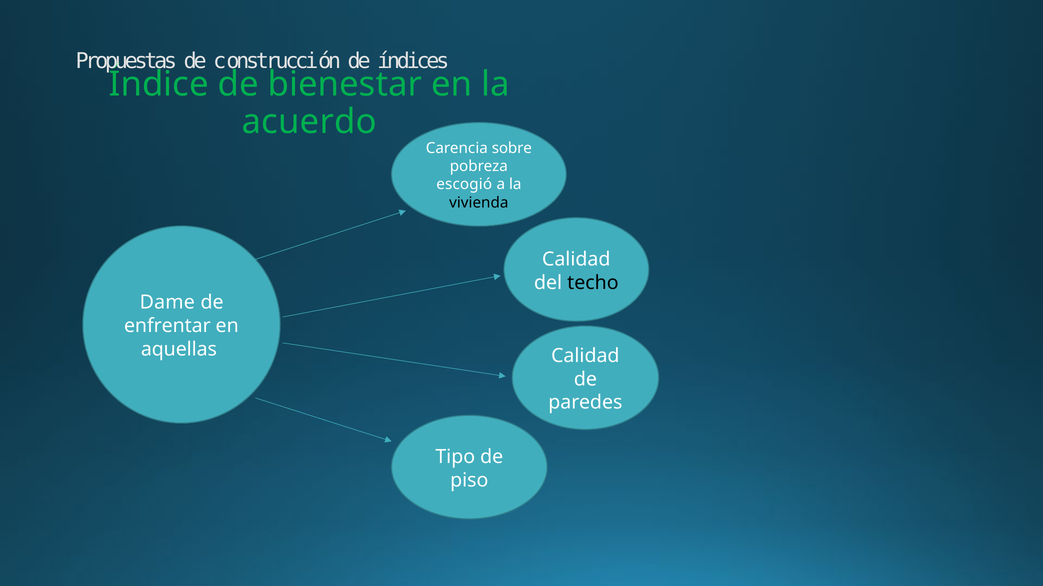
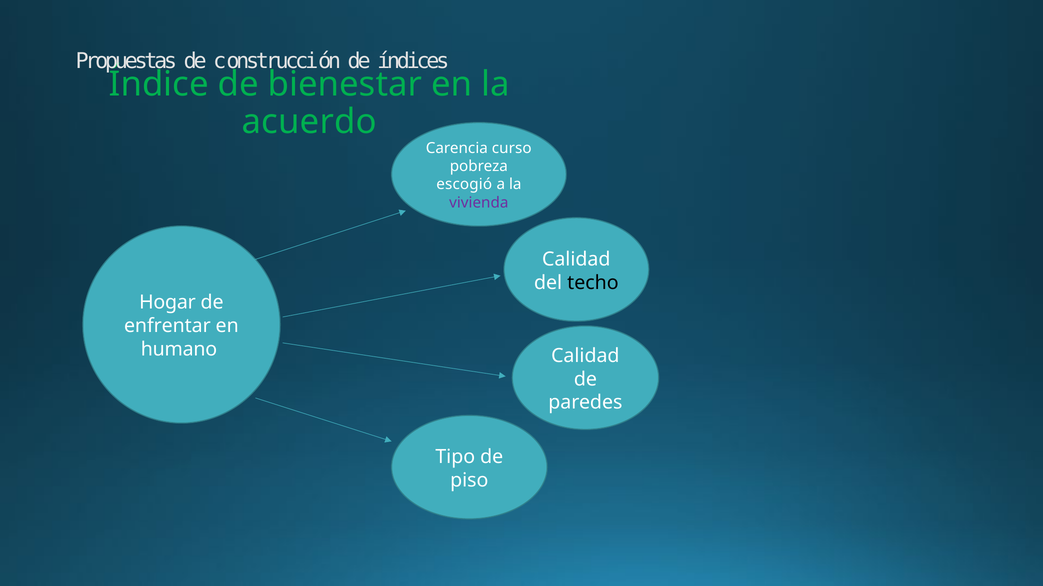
sobre: sobre -> curso
vivienda colour: black -> purple
Dame: Dame -> Hogar
aquellas: aquellas -> humano
